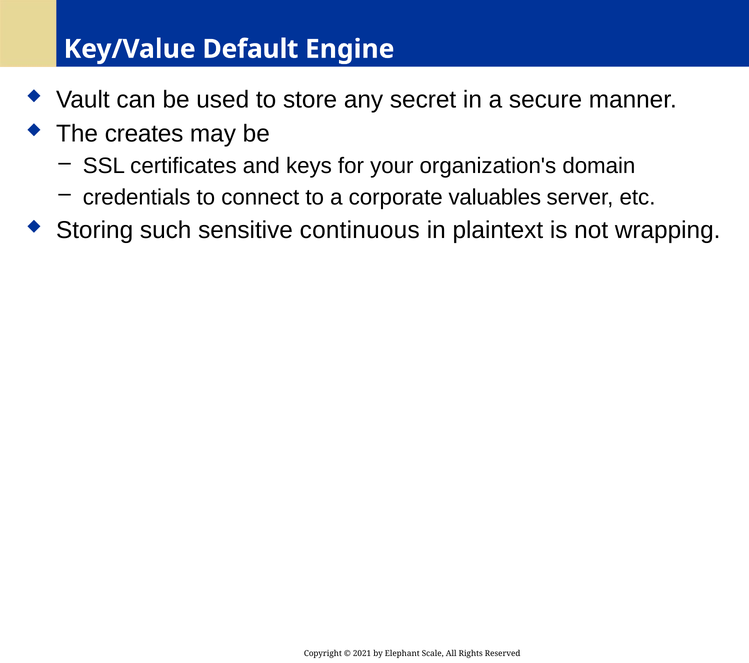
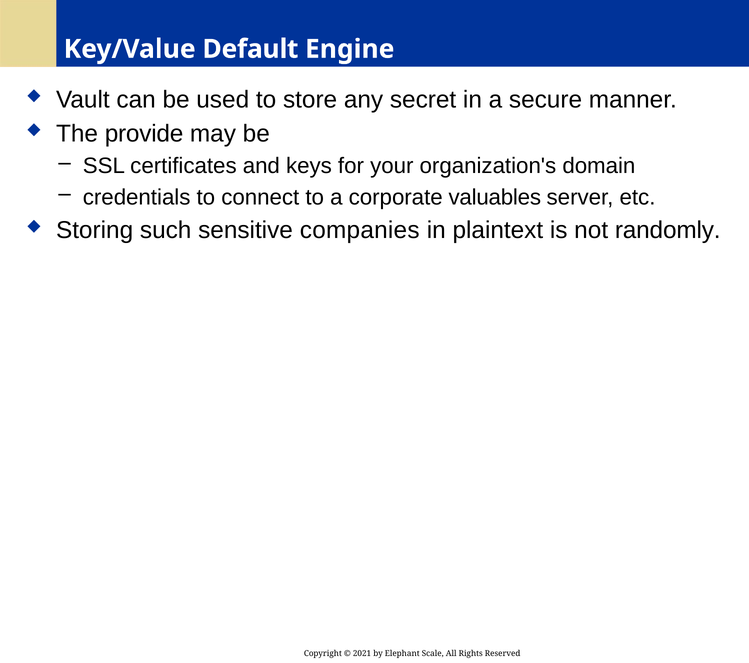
creates: creates -> provide
continuous: continuous -> companies
wrapping: wrapping -> randomly
